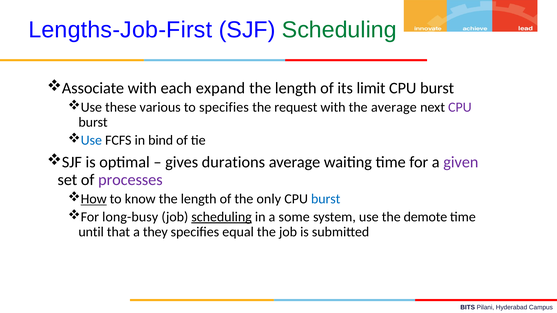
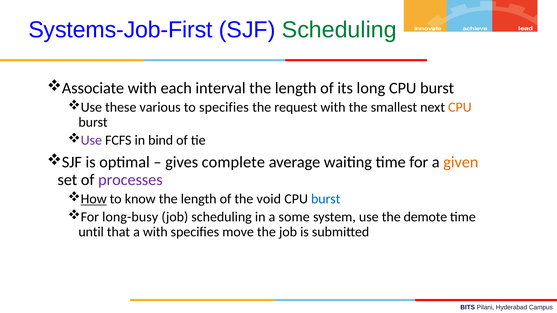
Lengths-Job-First: Lengths-Job-First -> Systems-Job-First
expand: expand -> interval
limit: limit -> long
the average: average -> smallest
CPU at (460, 107) colour: purple -> orange
Use at (91, 140) colour: blue -> purple
durations: durations -> complete
given colour: purple -> orange
only: only -> void
scheduling at (222, 217) underline: present -> none
a they: they -> with
equal: equal -> move
